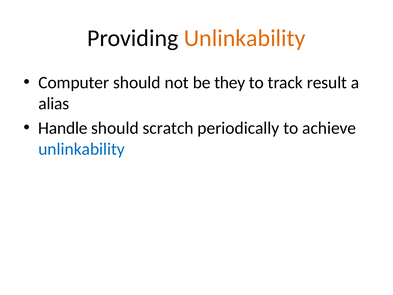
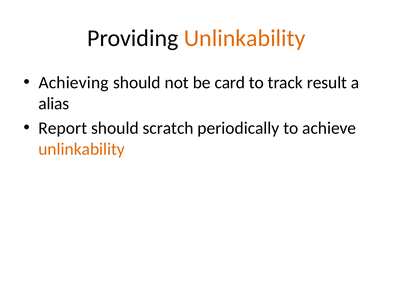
Computer: Computer -> Achieving
they: they -> card
Handle: Handle -> Report
unlinkability at (82, 149) colour: blue -> orange
